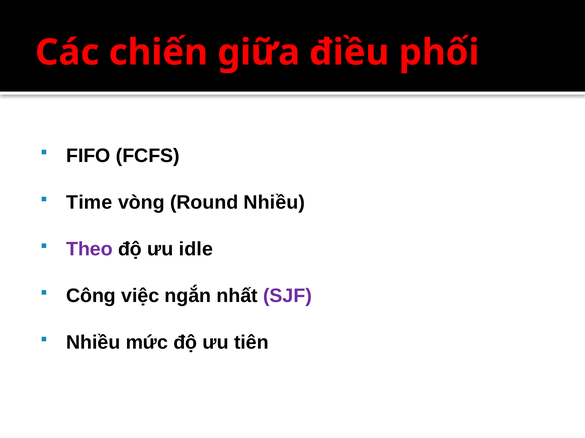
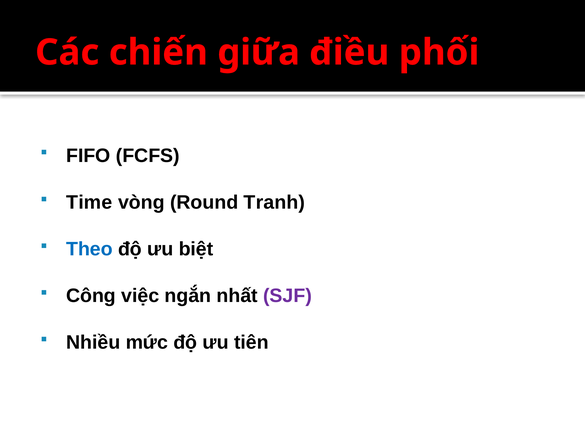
Round Nhiều: Nhiều -> Tranh
Theo colour: purple -> blue
idle: idle -> biệt
